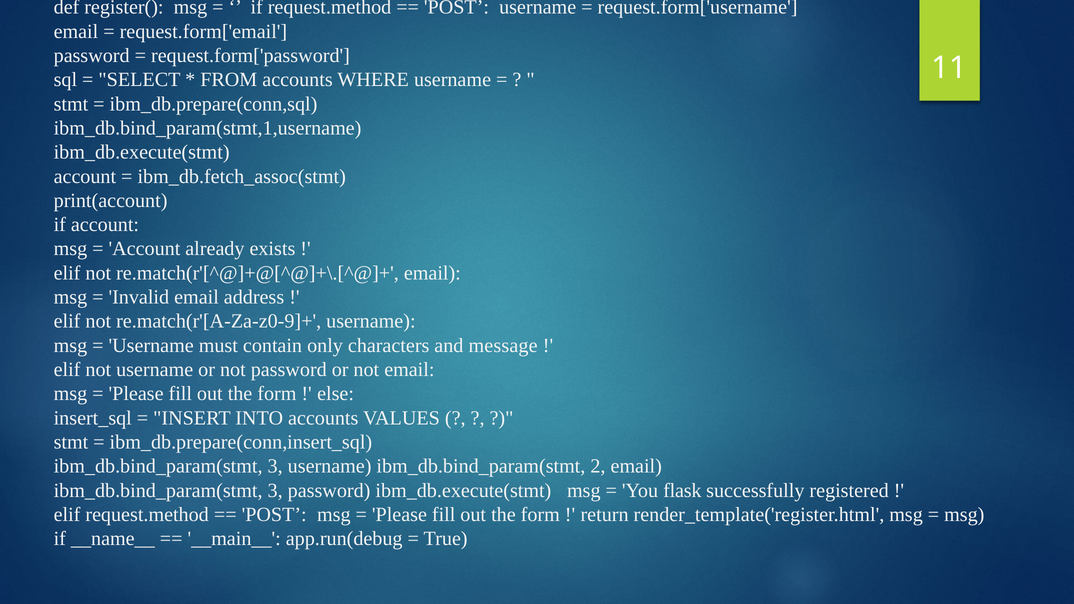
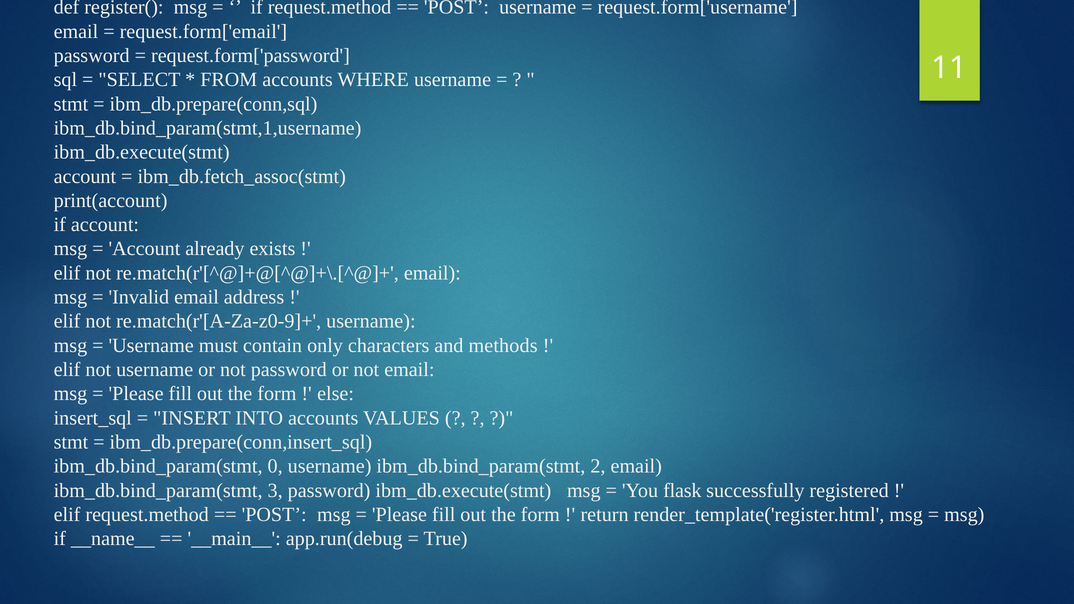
message: message -> methods
3 at (275, 466): 3 -> 0
